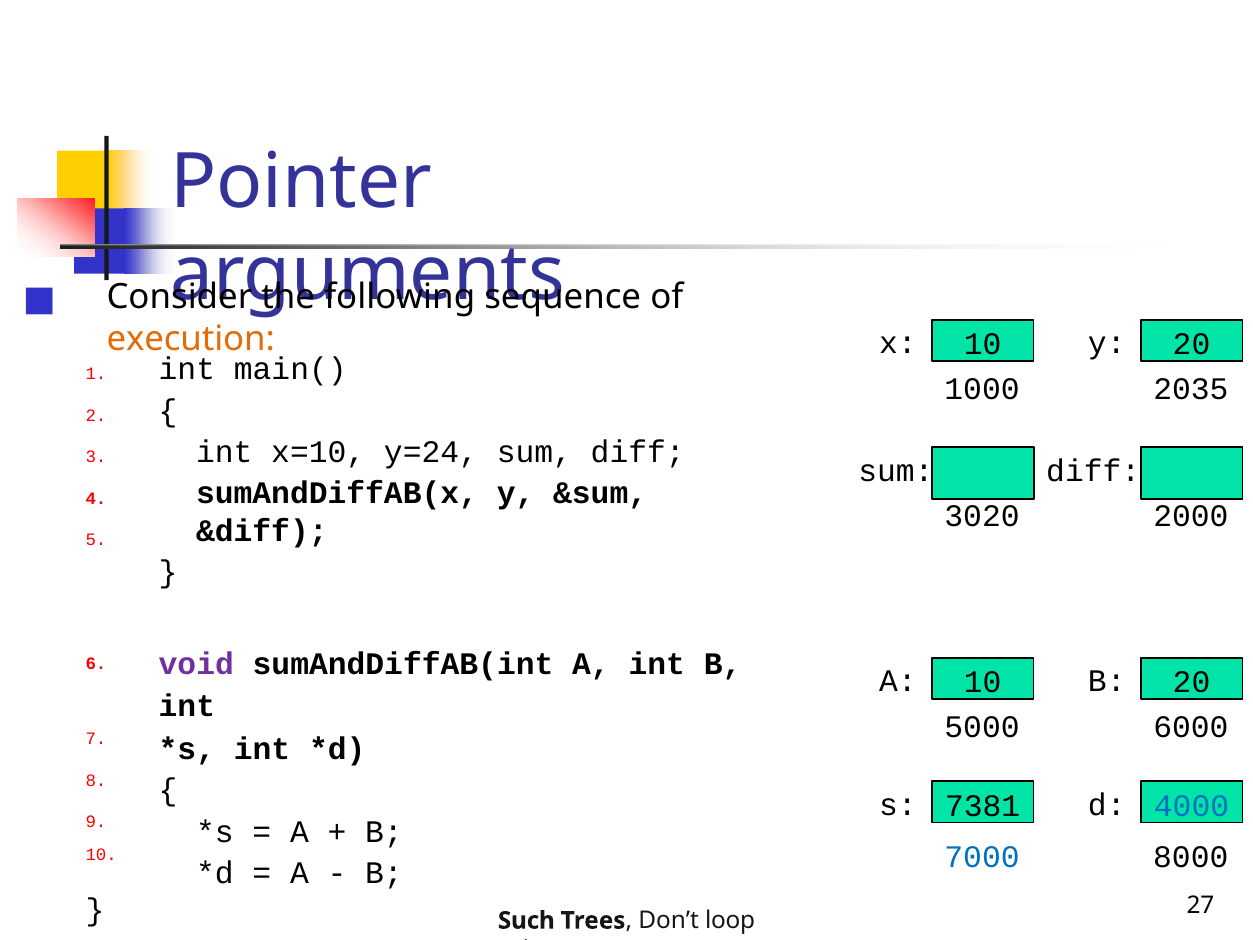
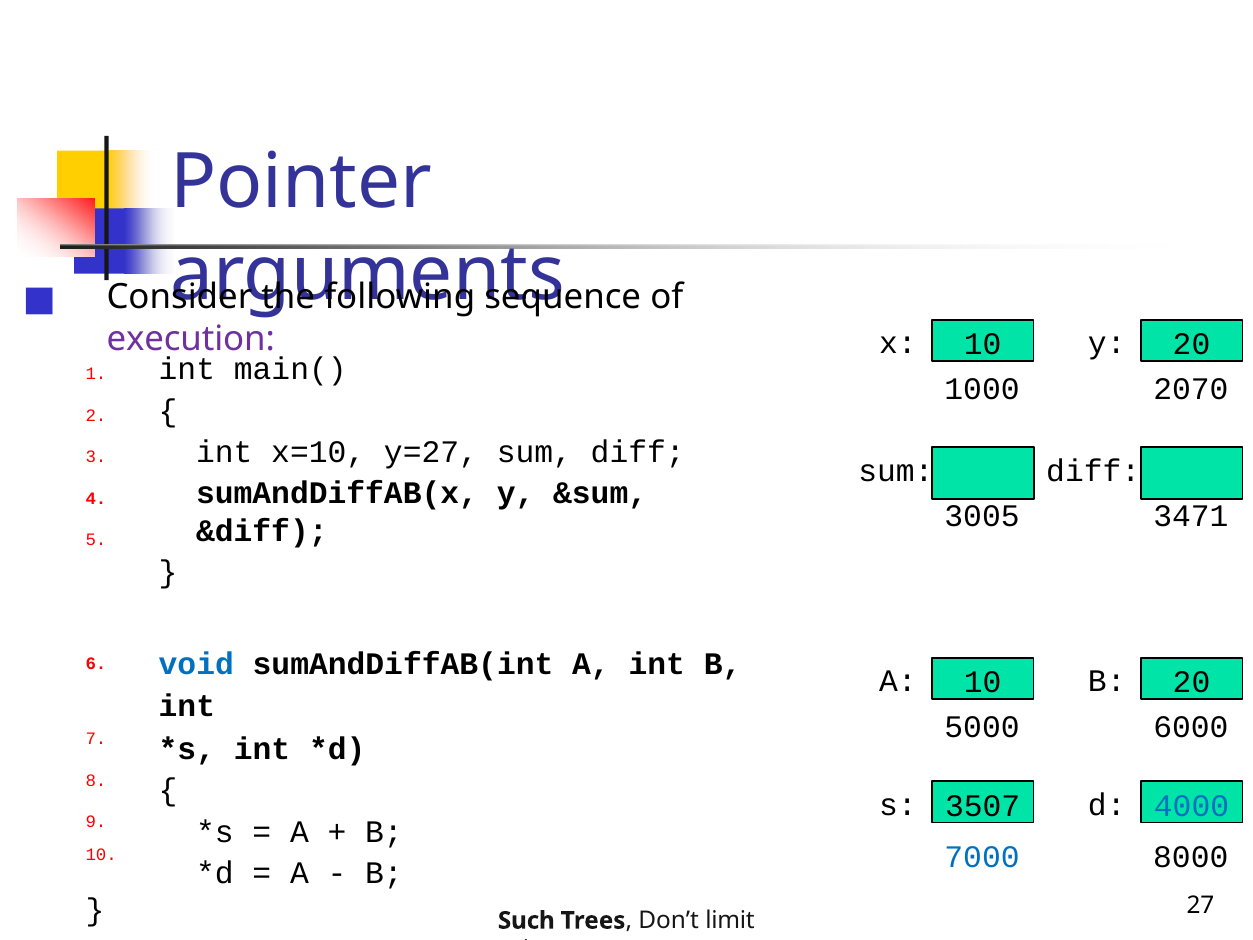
execution colour: orange -> purple
2035: 2035 -> 2070
y=24: y=24 -> y=27
3020: 3020 -> 3005
2000: 2000 -> 3471
void colour: purple -> blue
7381: 7381 -> 3507
loop: loop -> limit
